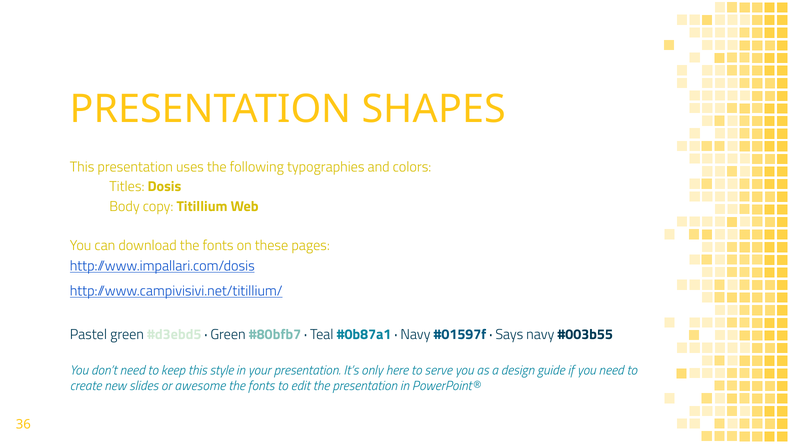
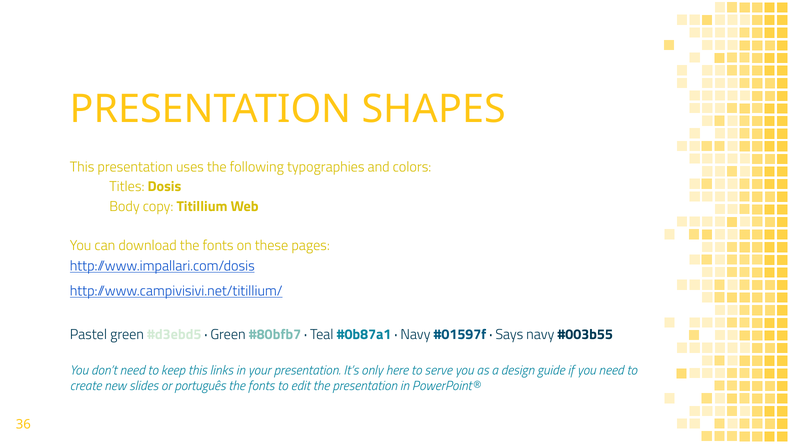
style: style -> links
awesome: awesome -> português
